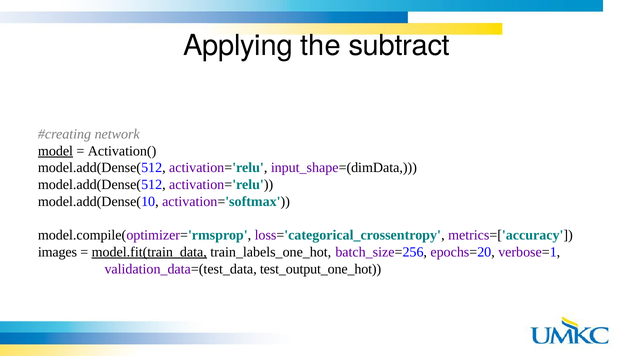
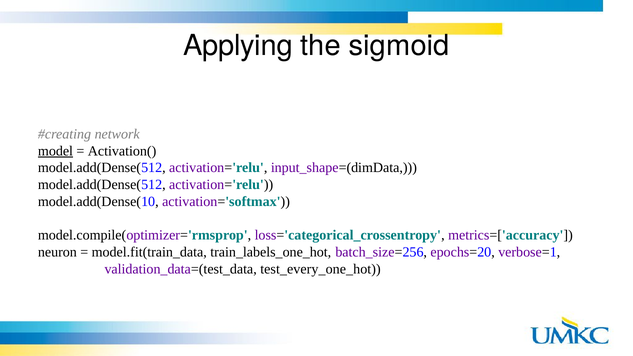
subtract: subtract -> sigmoid
images: images -> neuron
model.fit(train_data underline: present -> none
test_output_one_hot: test_output_one_hot -> test_every_one_hot
